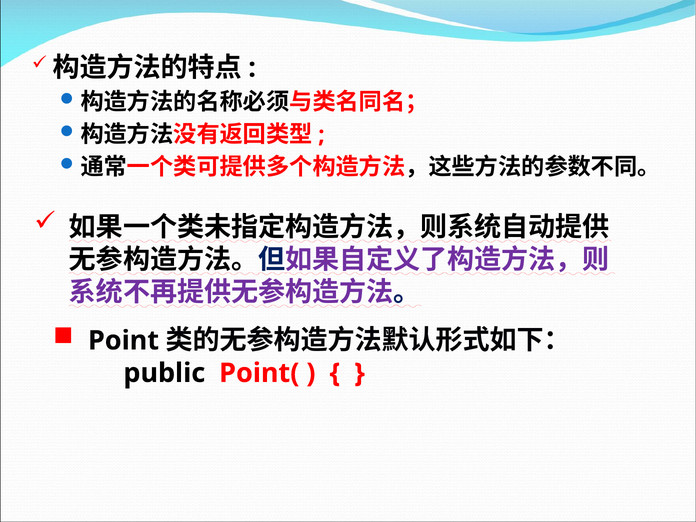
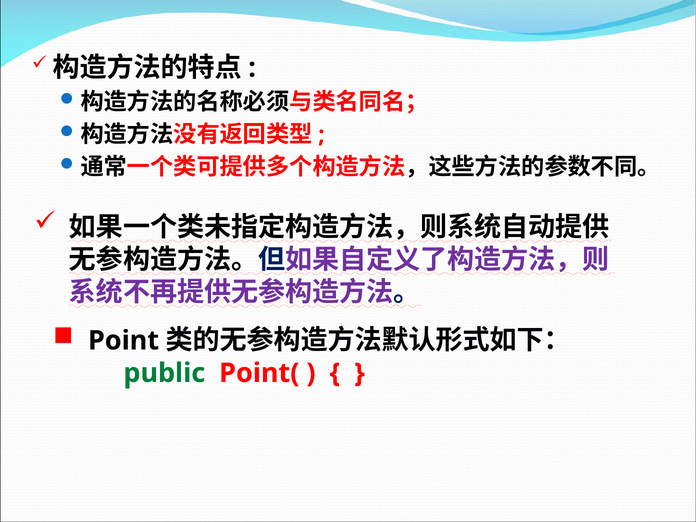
public colour: black -> green
